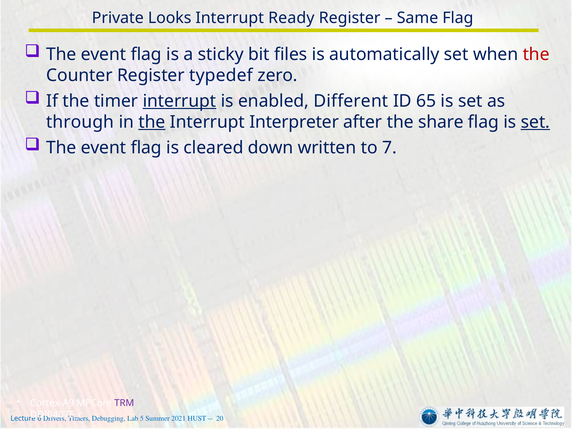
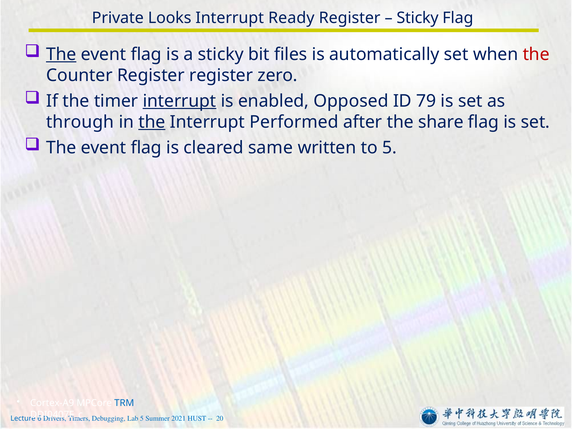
Same at (418, 18): Same -> Sticky
The at (61, 54) underline: none -> present
Register typedef: typedef -> register
Different: Different -> Opposed
65: 65 -> 79
Interpreter: Interpreter -> Performed
set at (535, 122) underline: present -> none
down: down -> same
to 7: 7 -> 5
TRM colour: purple -> blue
